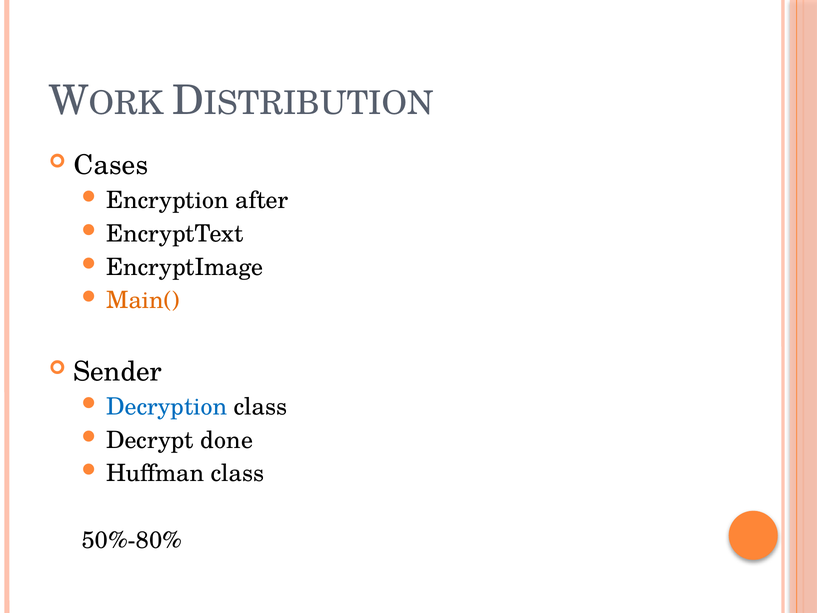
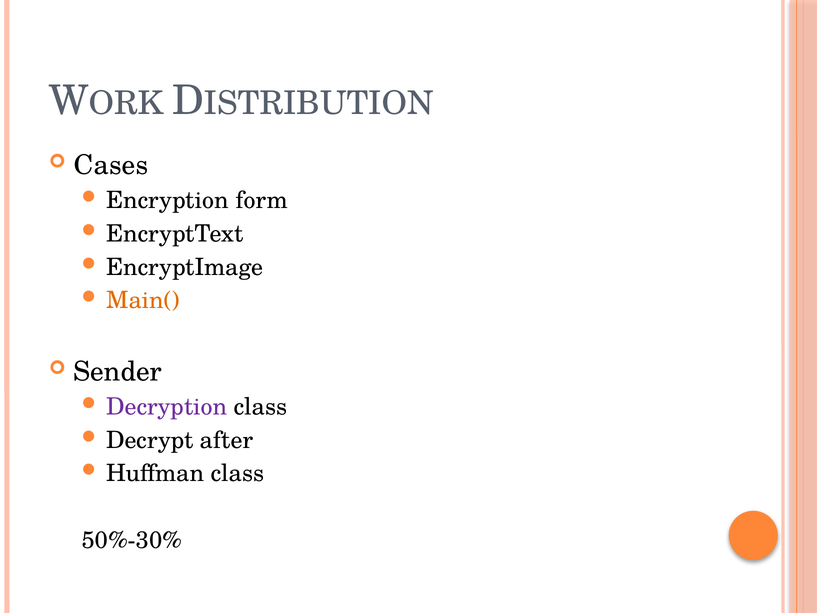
after: after -> form
Decryption colour: blue -> purple
done: done -> after
50%-80%: 50%-80% -> 50%-30%
